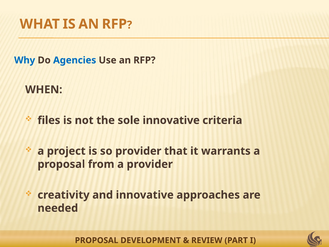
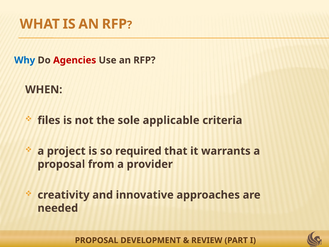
Agencies colour: blue -> red
sole innovative: innovative -> applicable
so provider: provider -> required
